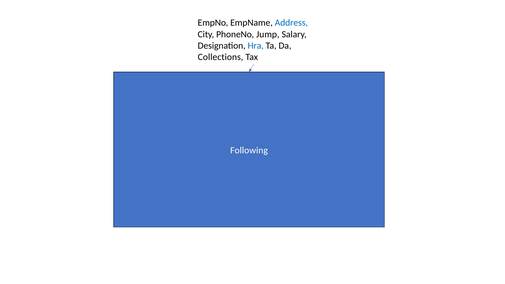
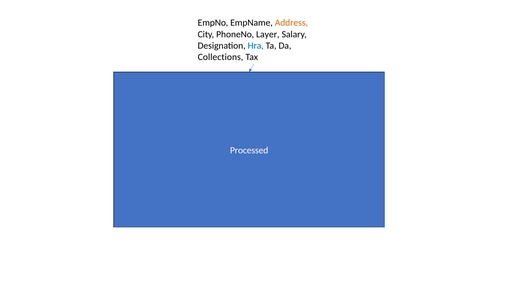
Address colour: blue -> orange
Jump: Jump -> Layer
Following: Following -> Processed
